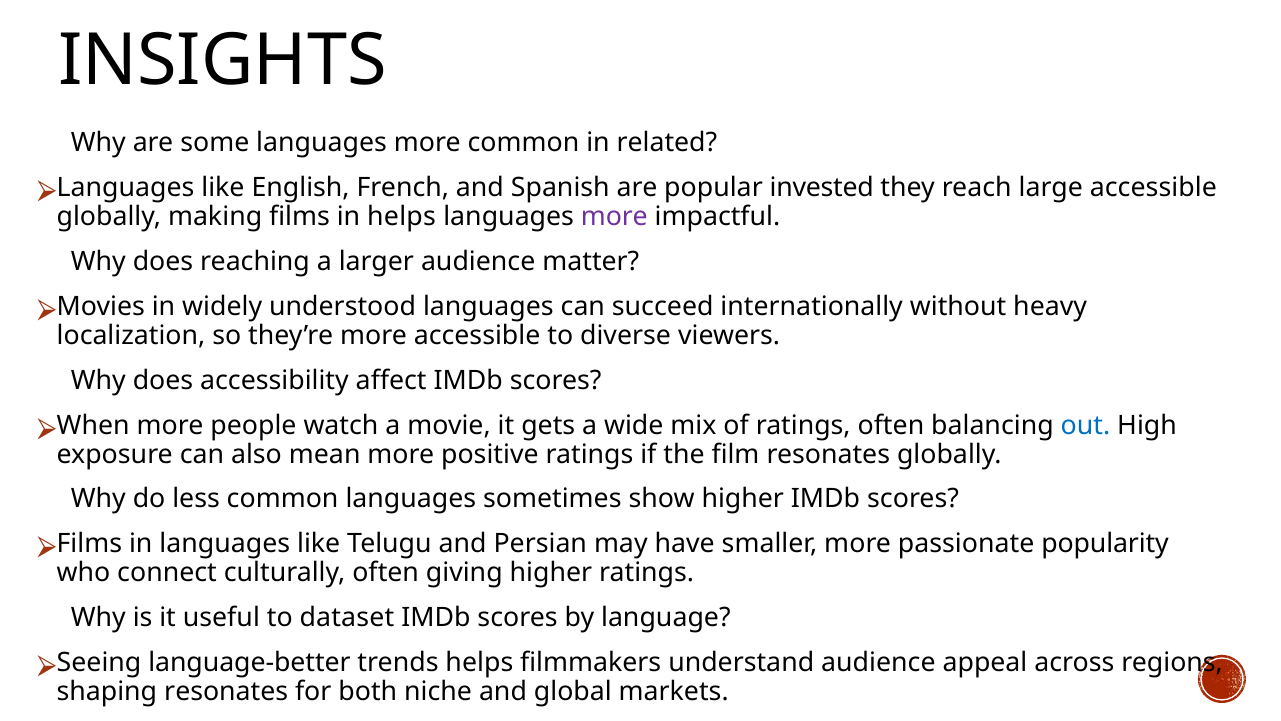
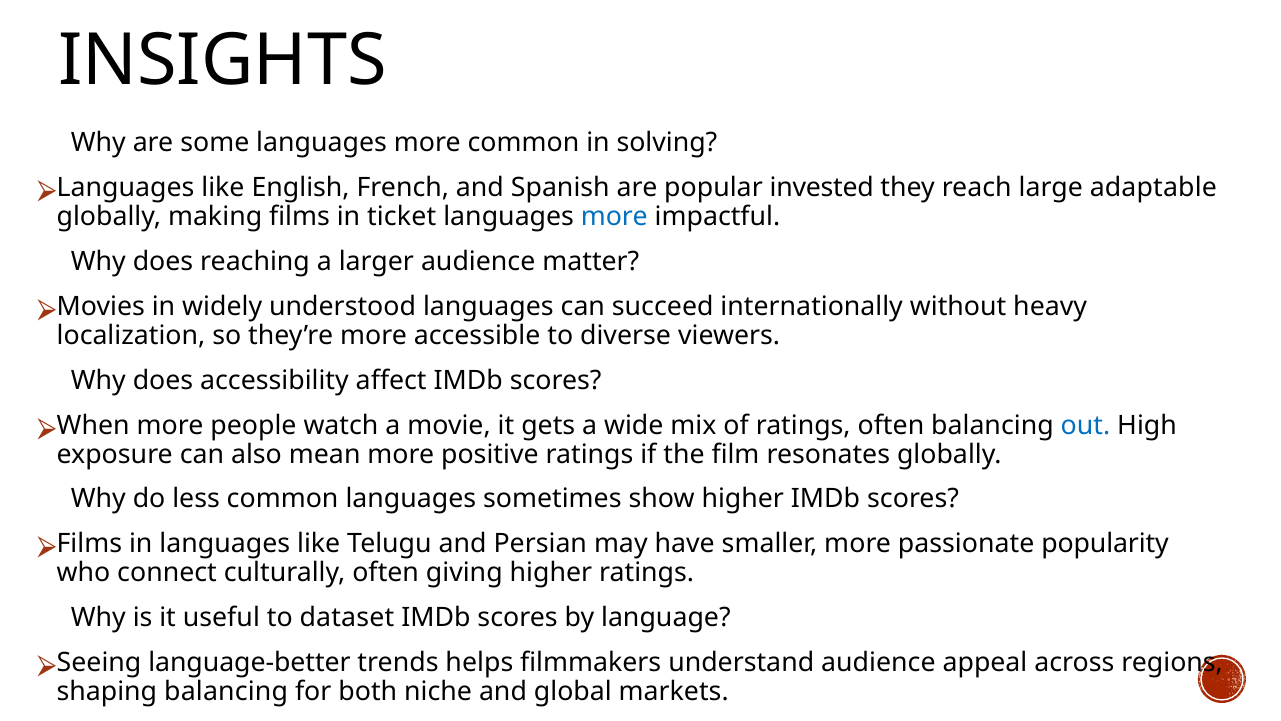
related: related -> solving
large accessible: accessible -> adaptable
in helps: helps -> ticket
more at (614, 217) colour: purple -> blue
shaping resonates: resonates -> balancing
